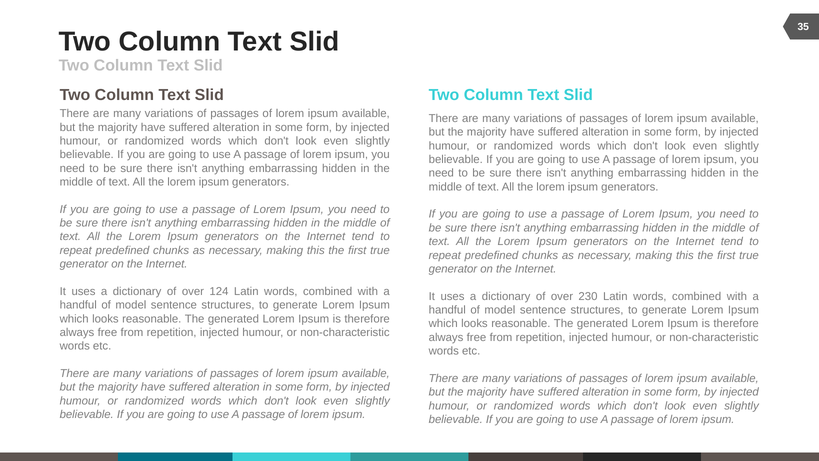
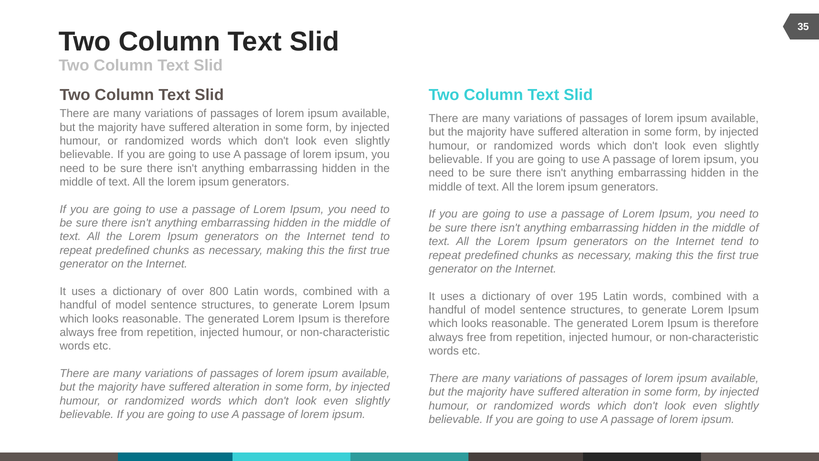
124: 124 -> 800
230: 230 -> 195
